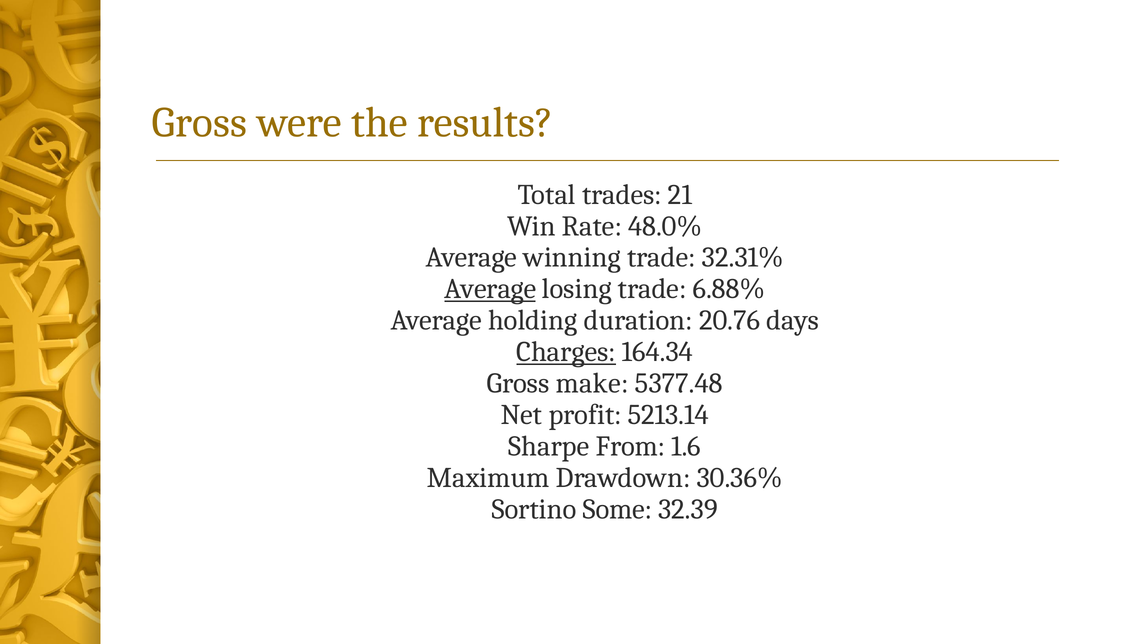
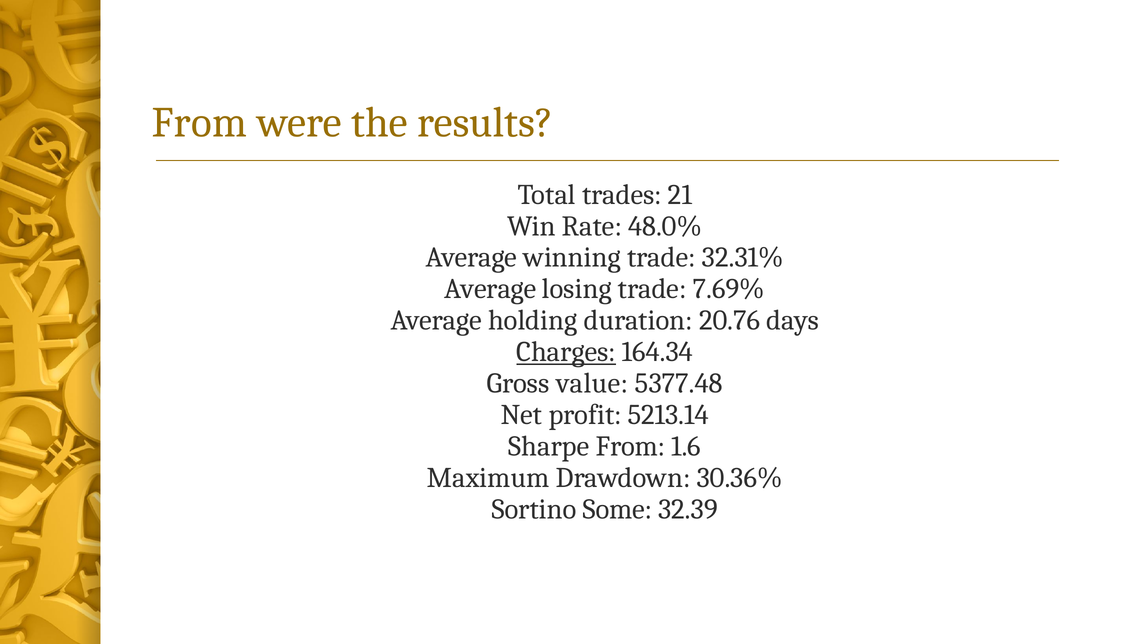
Gross at (199, 123): Gross -> From
Average at (490, 289) underline: present -> none
6.88%: 6.88% -> 7.69%
make: make -> value
